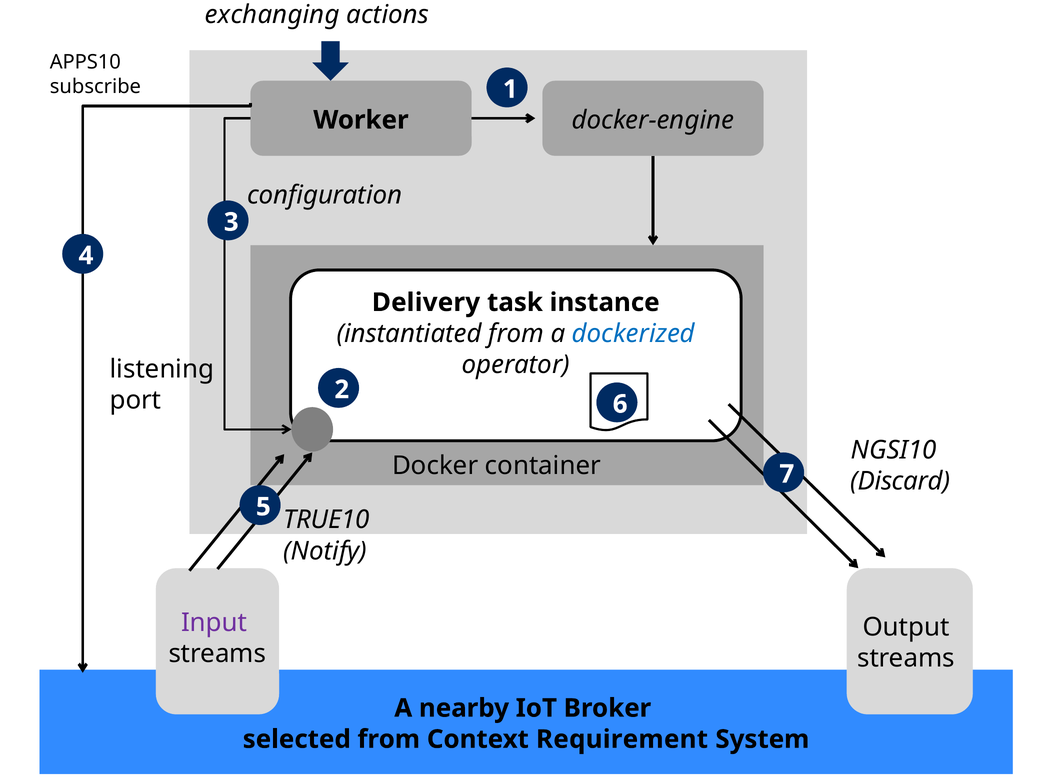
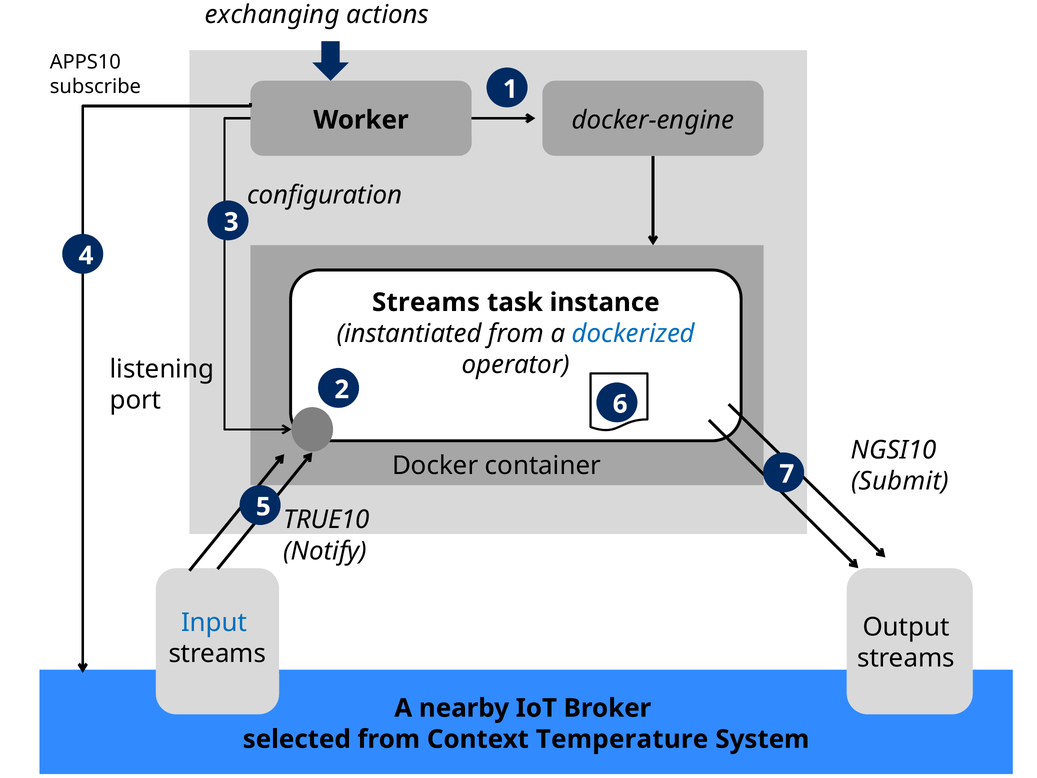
Delivery at (426, 302): Delivery -> Streams
Discard: Discard -> Submit
Input colour: purple -> blue
Requirement: Requirement -> Temperature
